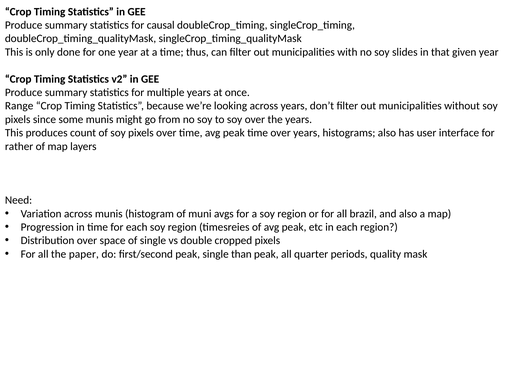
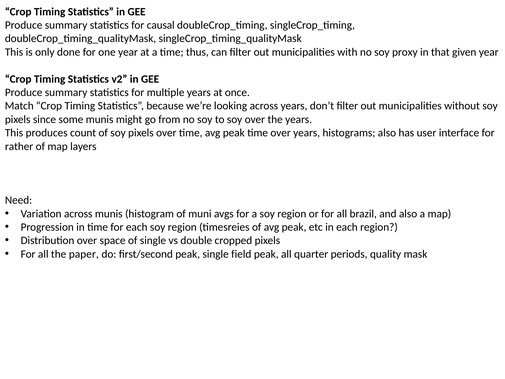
slides: slides -> proxy
Range: Range -> Match
than: than -> field
